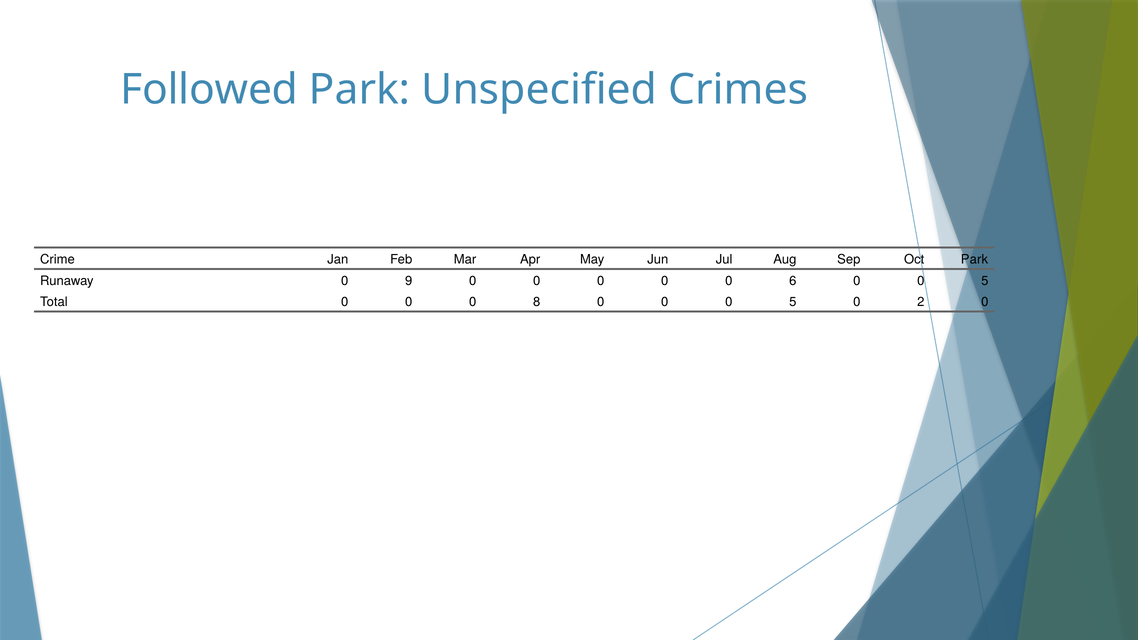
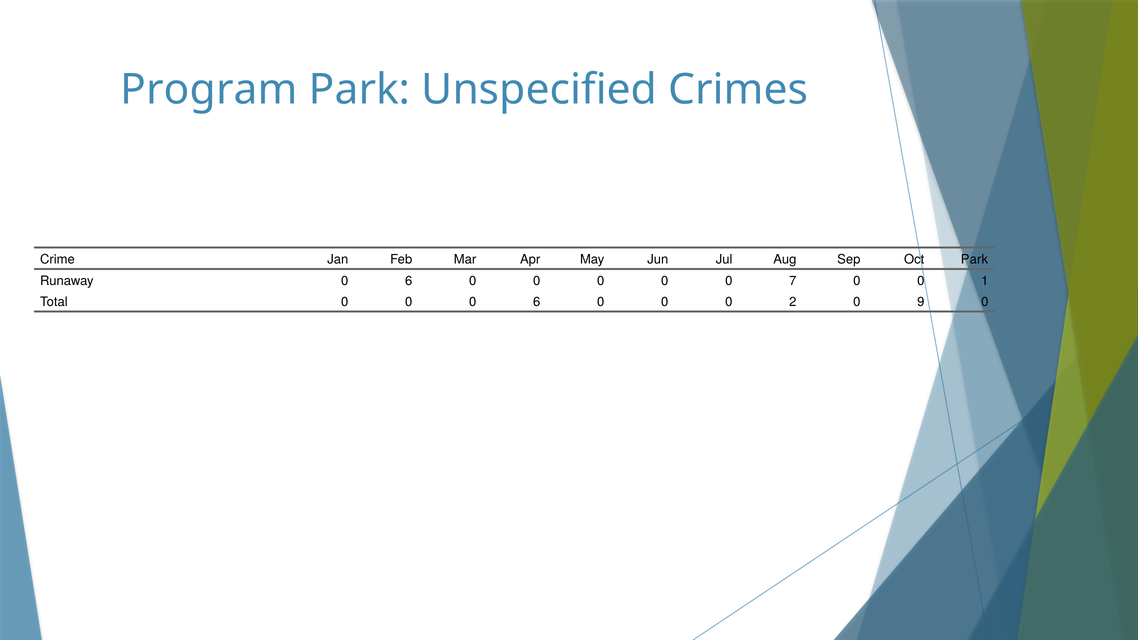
Followed: Followed -> Program
Runaway 0 9: 9 -> 6
6: 6 -> 7
5 at (985, 281): 5 -> 1
0 0 8: 8 -> 6
0 0 0 5: 5 -> 2
2: 2 -> 9
